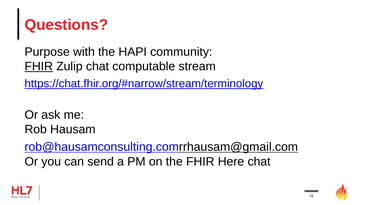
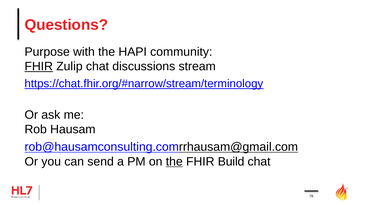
computable: computable -> discussions
the at (174, 162) underline: none -> present
Here: Here -> Build
